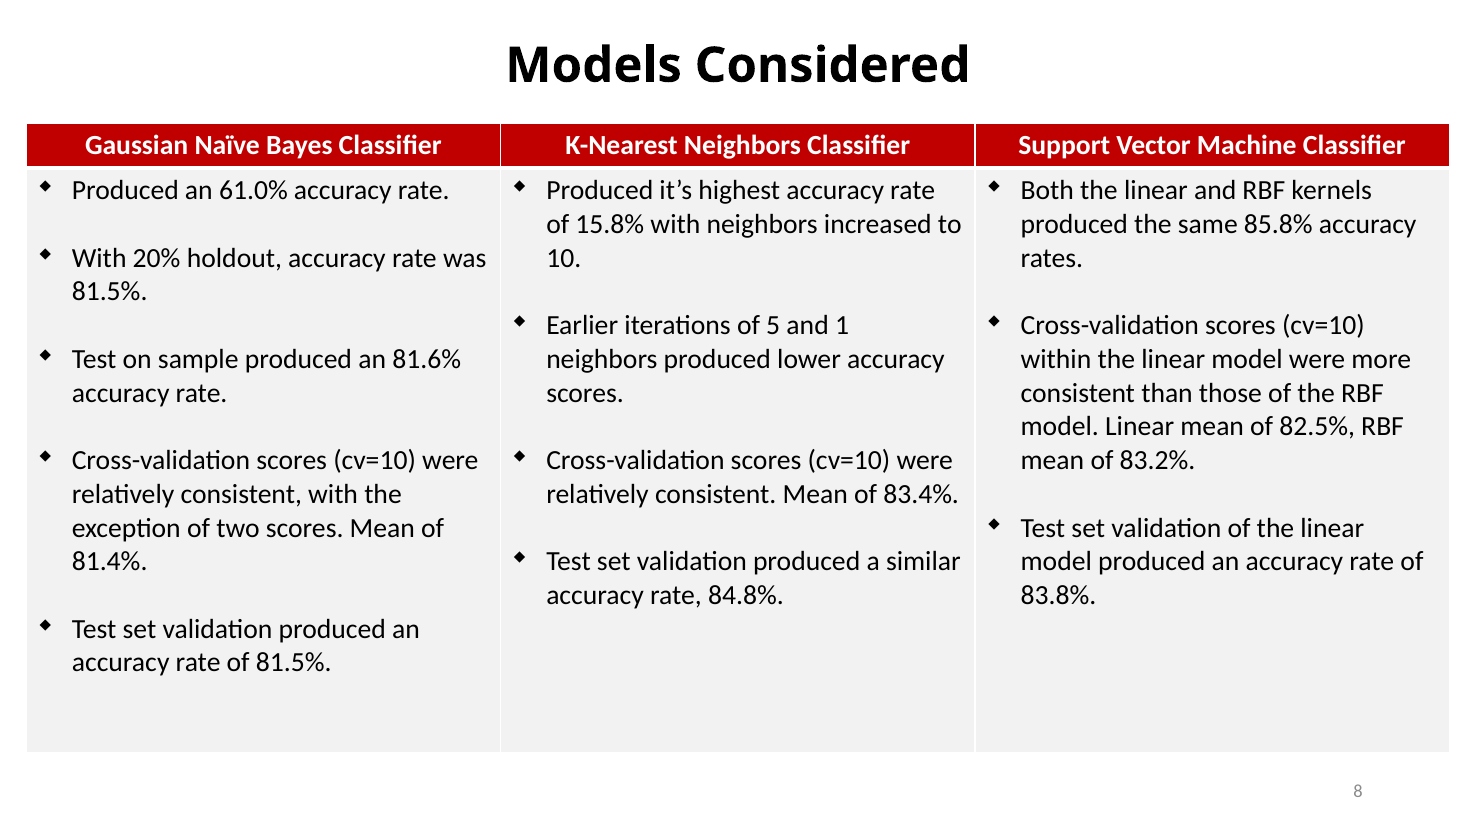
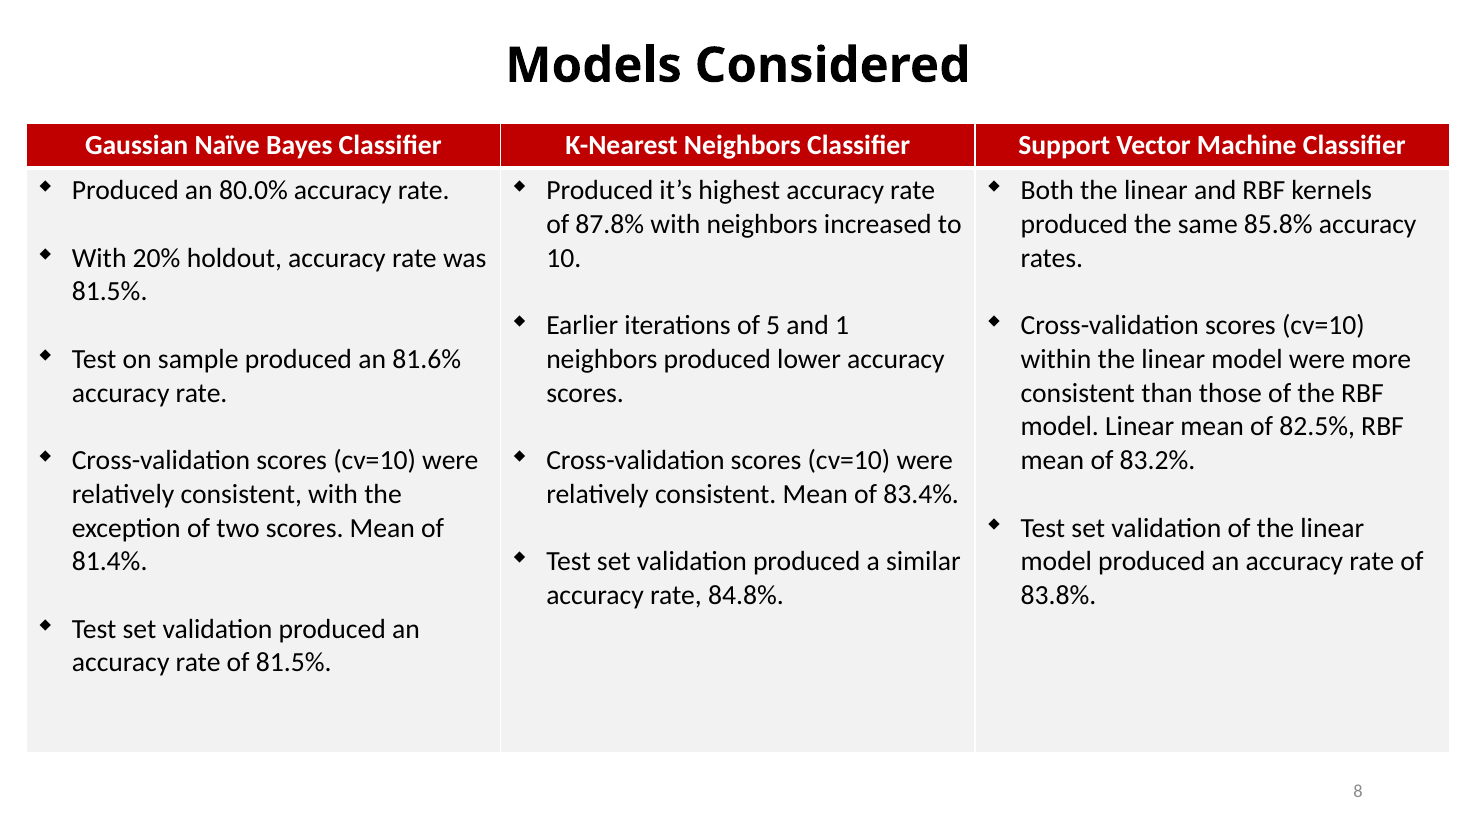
61.0%: 61.0% -> 80.0%
15.8%: 15.8% -> 87.8%
